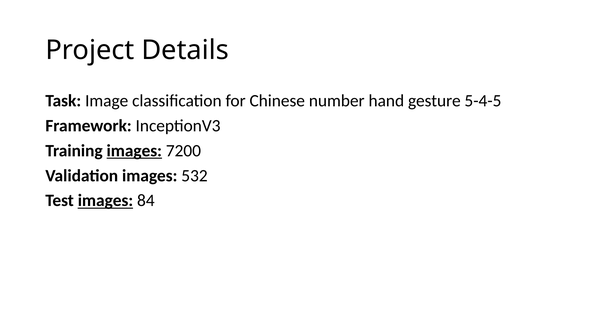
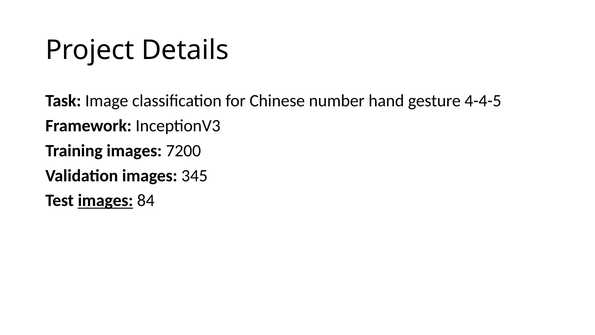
5-4-5: 5-4-5 -> 4-4-5
images at (134, 150) underline: present -> none
532: 532 -> 345
